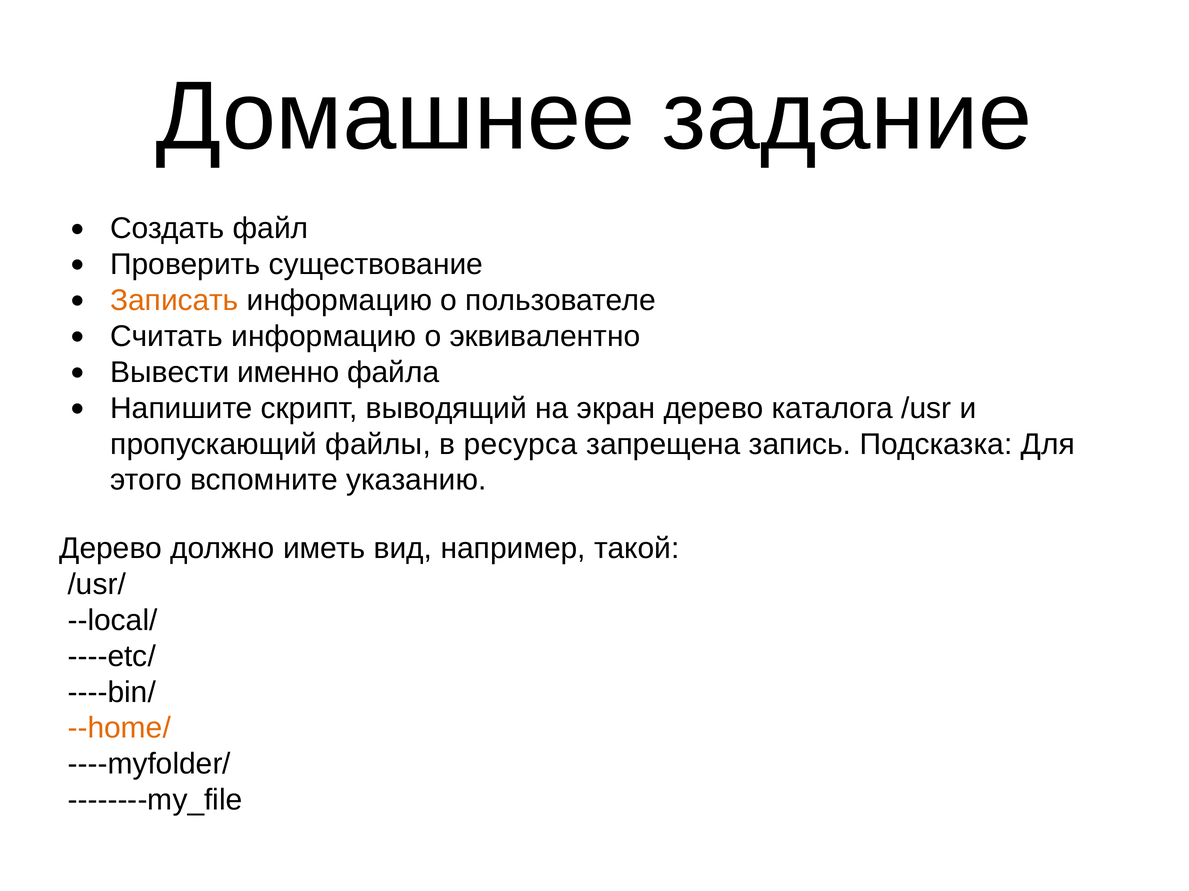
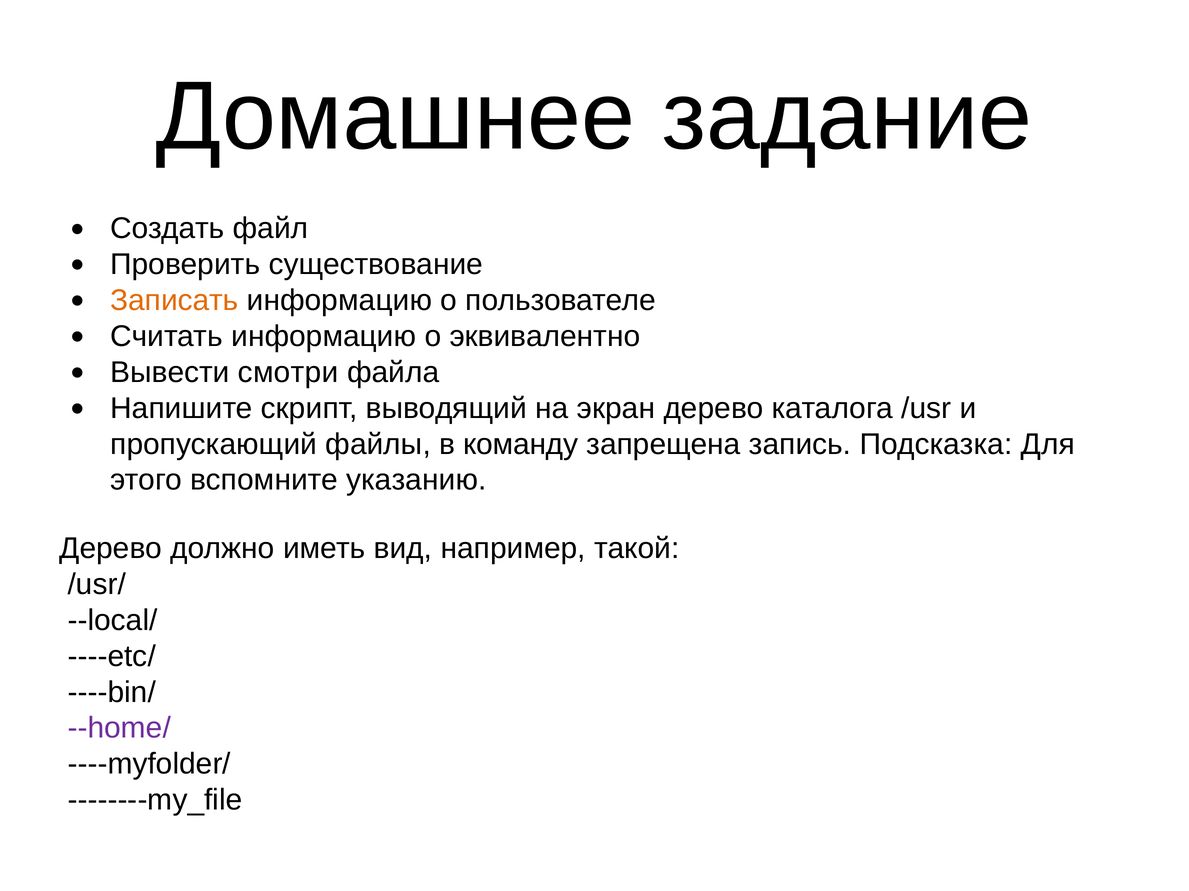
именно: именно -> смотри
ресурса: ресурса -> команду
--home/ colour: orange -> purple
